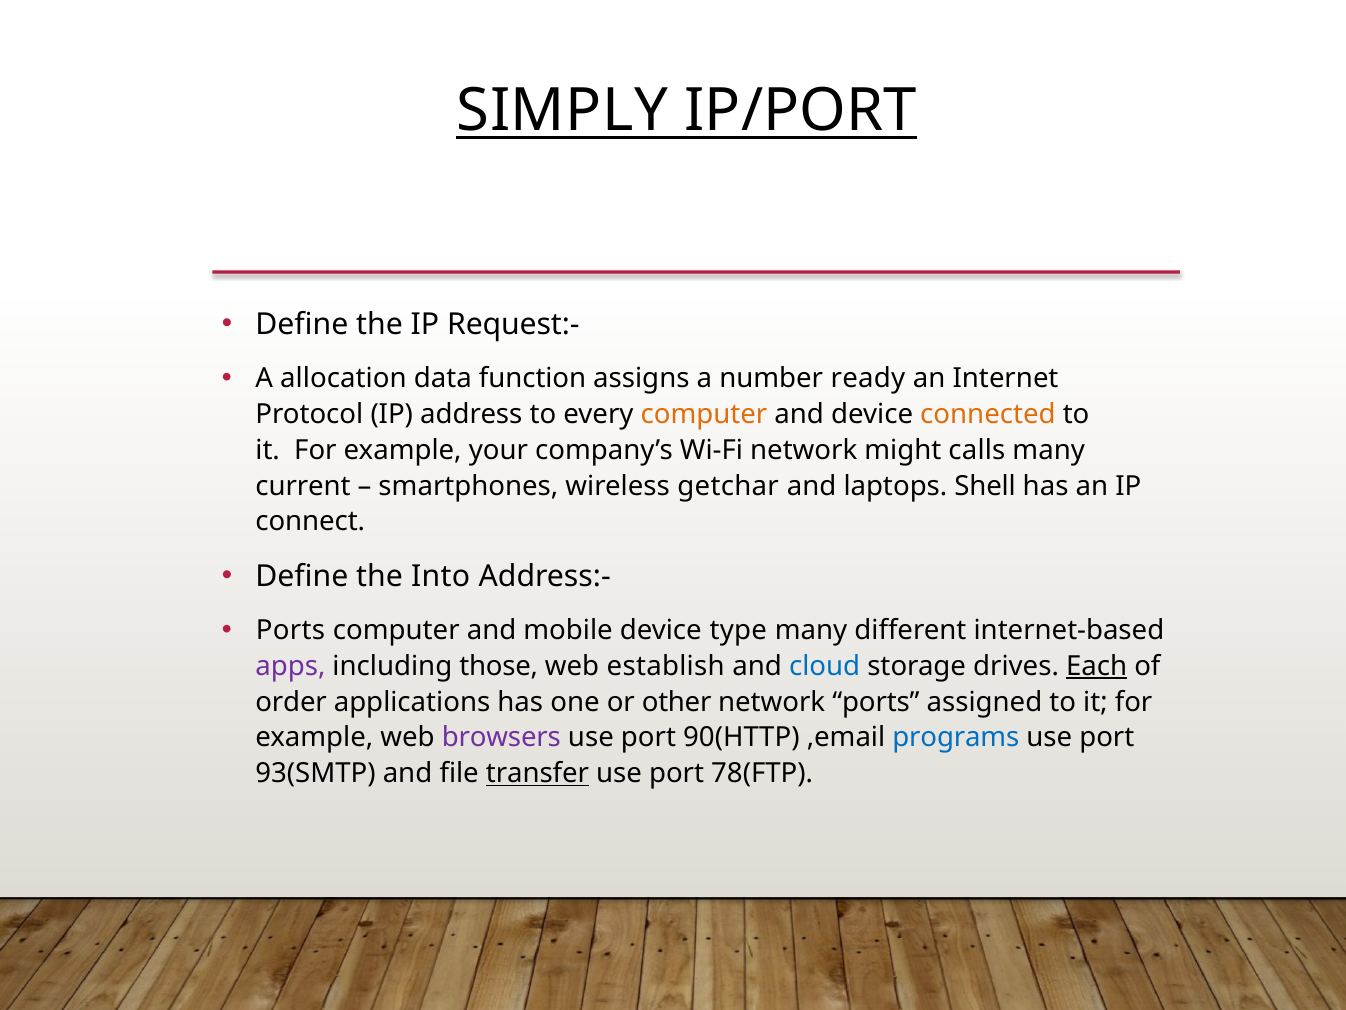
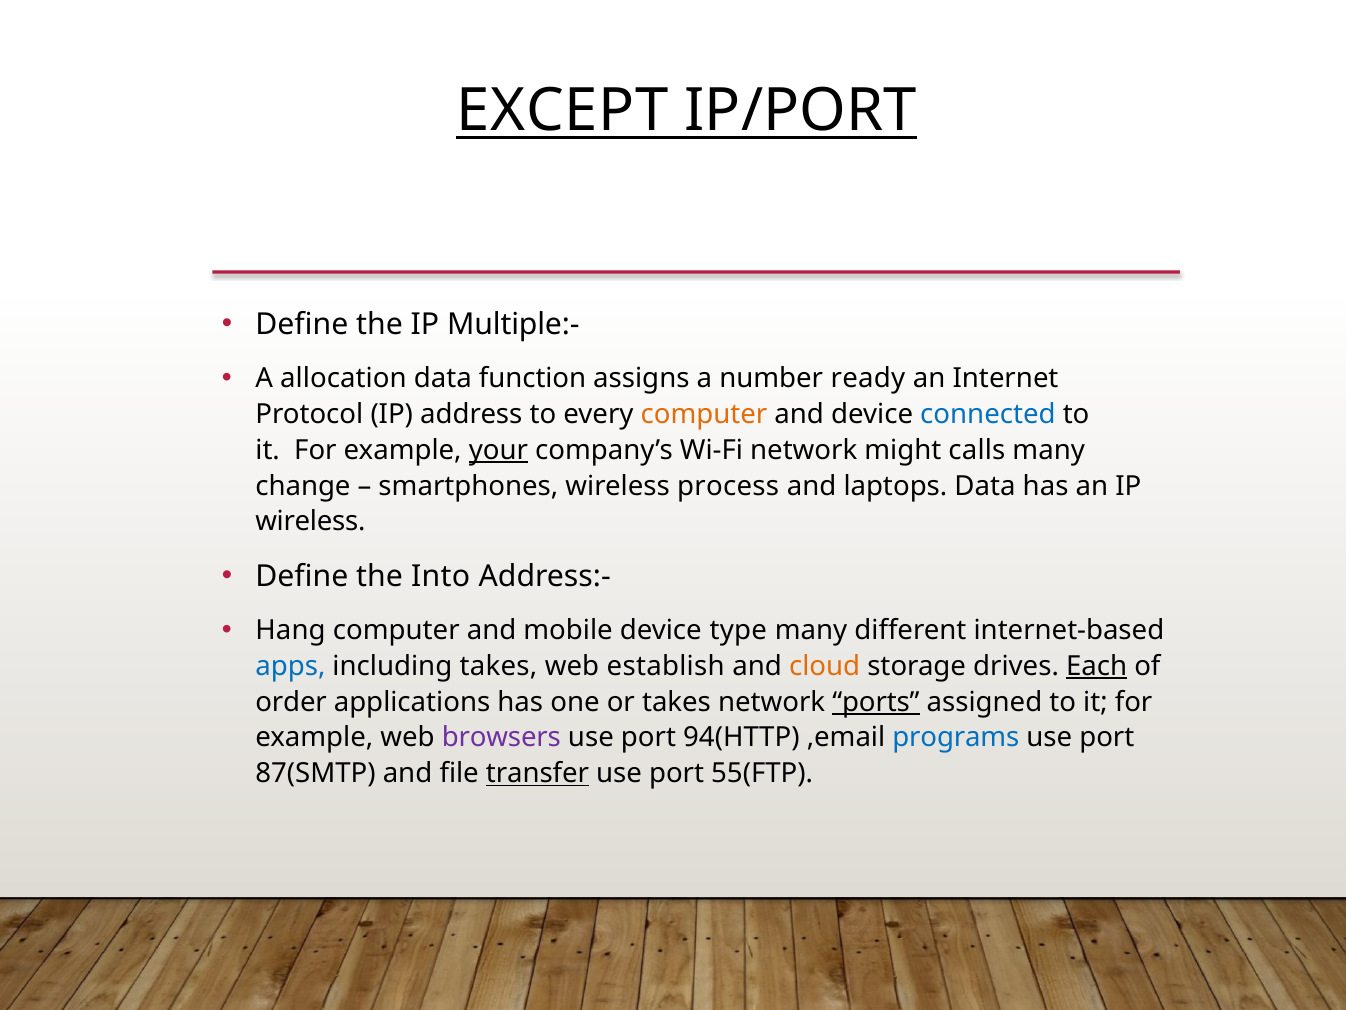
SIMPLY: SIMPLY -> EXCEPT
Request:-: Request:- -> Multiple:-
connected colour: orange -> blue
your underline: none -> present
current: current -> change
getchar: getchar -> process
laptops Shell: Shell -> Data
connect at (310, 522): connect -> wireless
Ports at (290, 630): Ports -> Hang
apps colour: purple -> blue
including those: those -> takes
cloud colour: blue -> orange
or other: other -> takes
ports at (876, 702) underline: none -> present
90(HTTP: 90(HTTP -> 94(HTTP
93(SMTP: 93(SMTP -> 87(SMTP
78(FTP: 78(FTP -> 55(FTP
